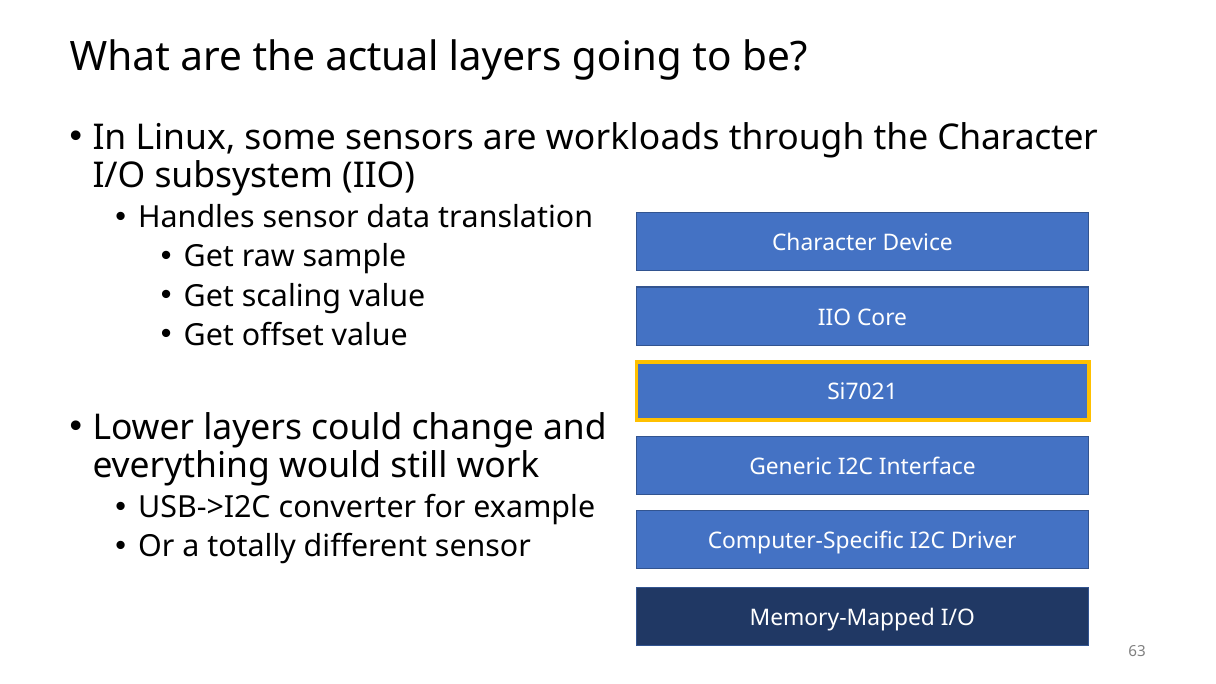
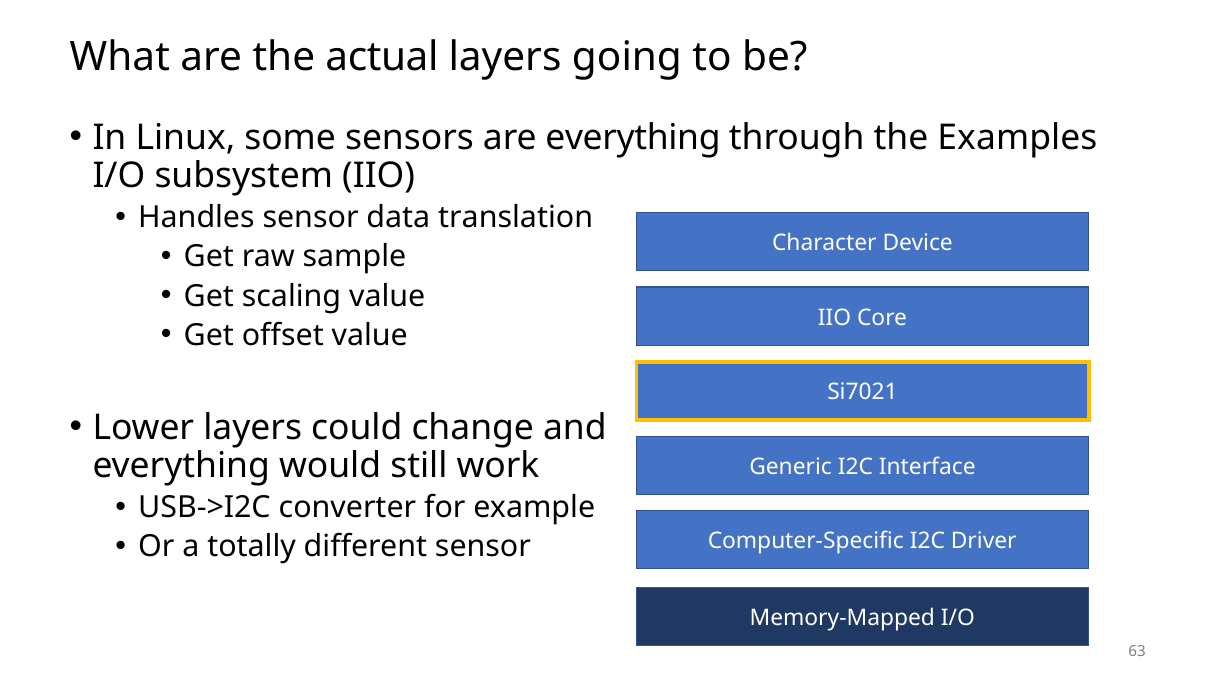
are workloads: workloads -> everything
the Character: Character -> Examples
